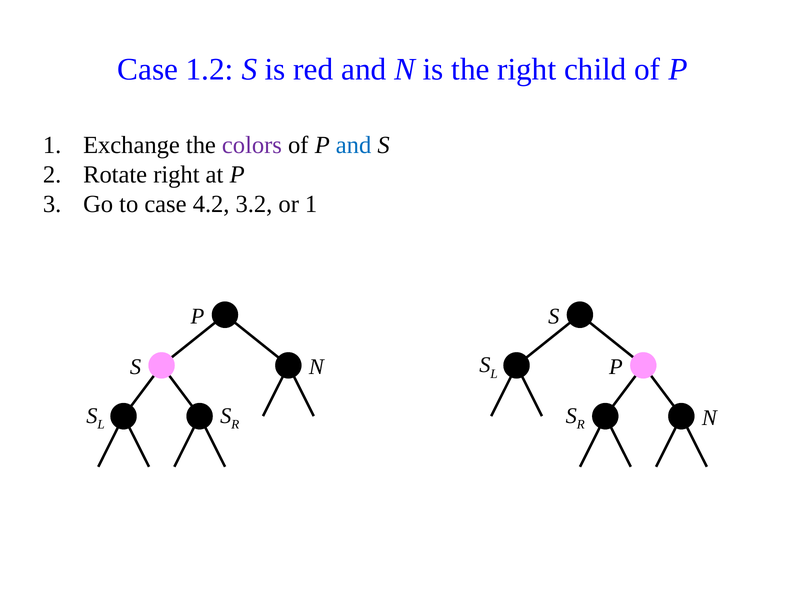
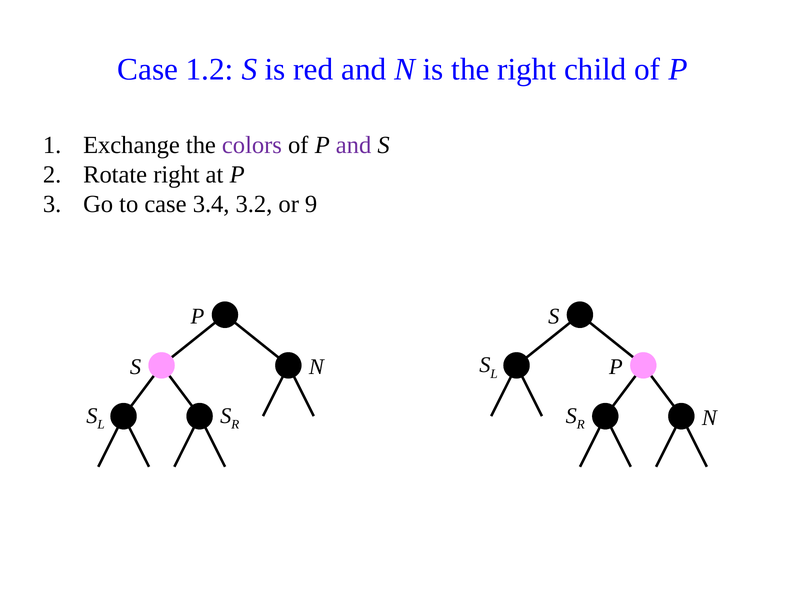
and at (354, 145) colour: blue -> purple
4.2: 4.2 -> 3.4
or 1: 1 -> 9
